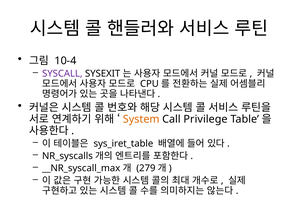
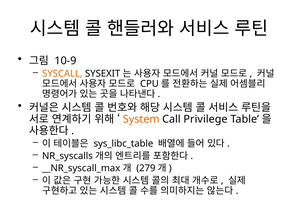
10-4: 10-4 -> 10-9
SYSCALL colour: purple -> orange
sys_iret_table: sys_iret_table -> sys_libc_table
